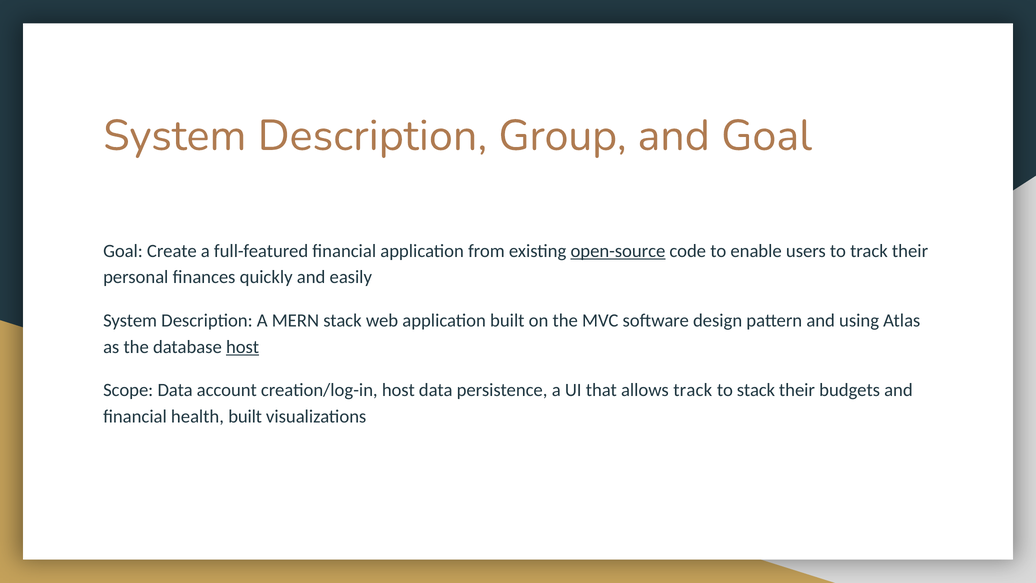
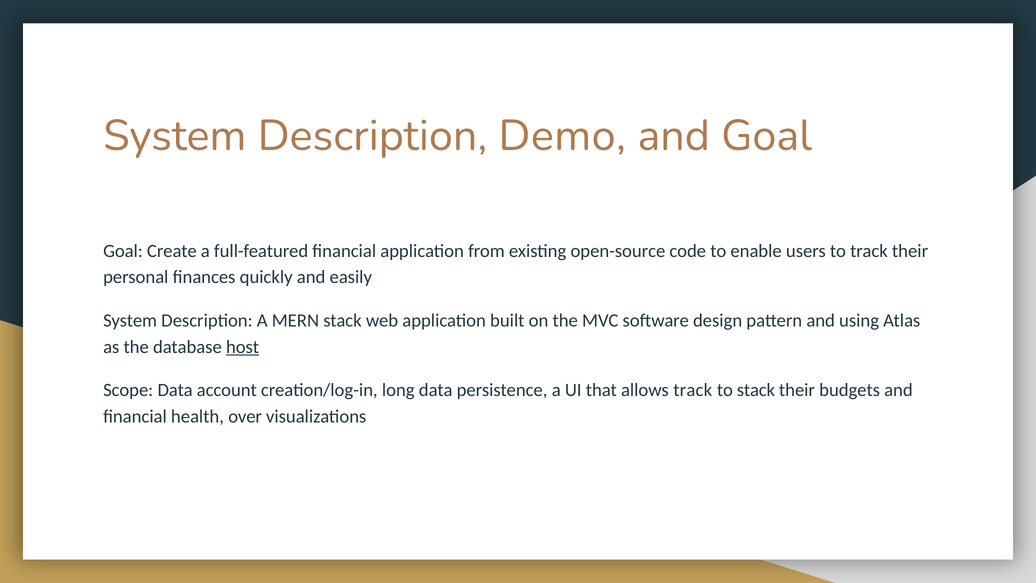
Group: Group -> Demo
open-source underline: present -> none
creation/log-in host: host -> long
health built: built -> over
